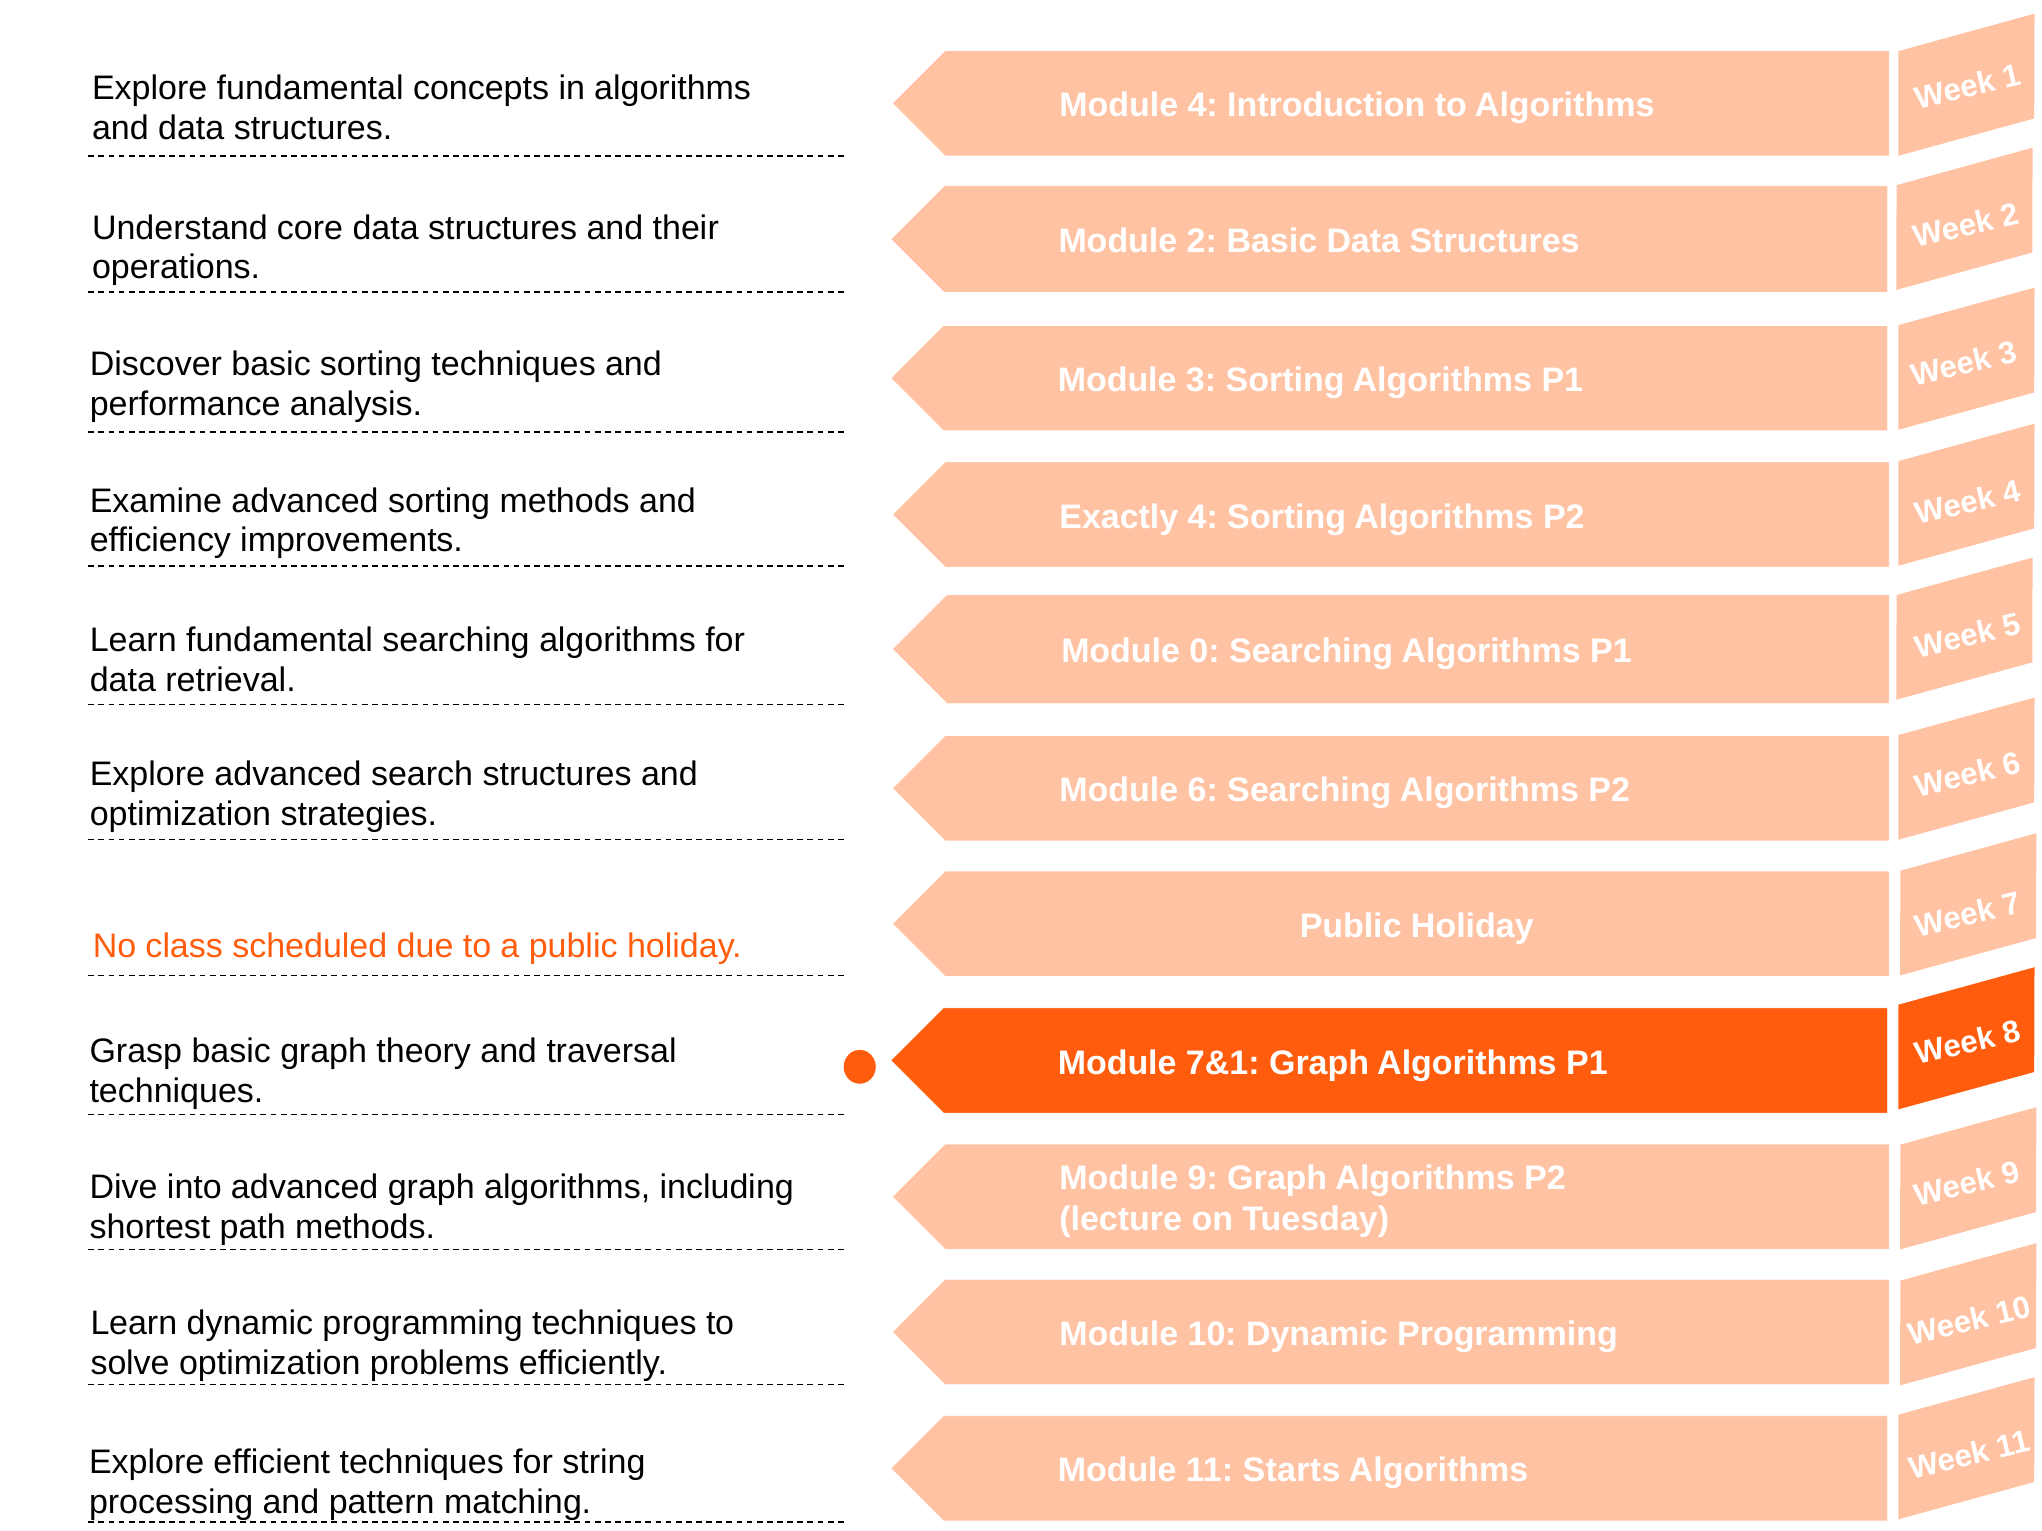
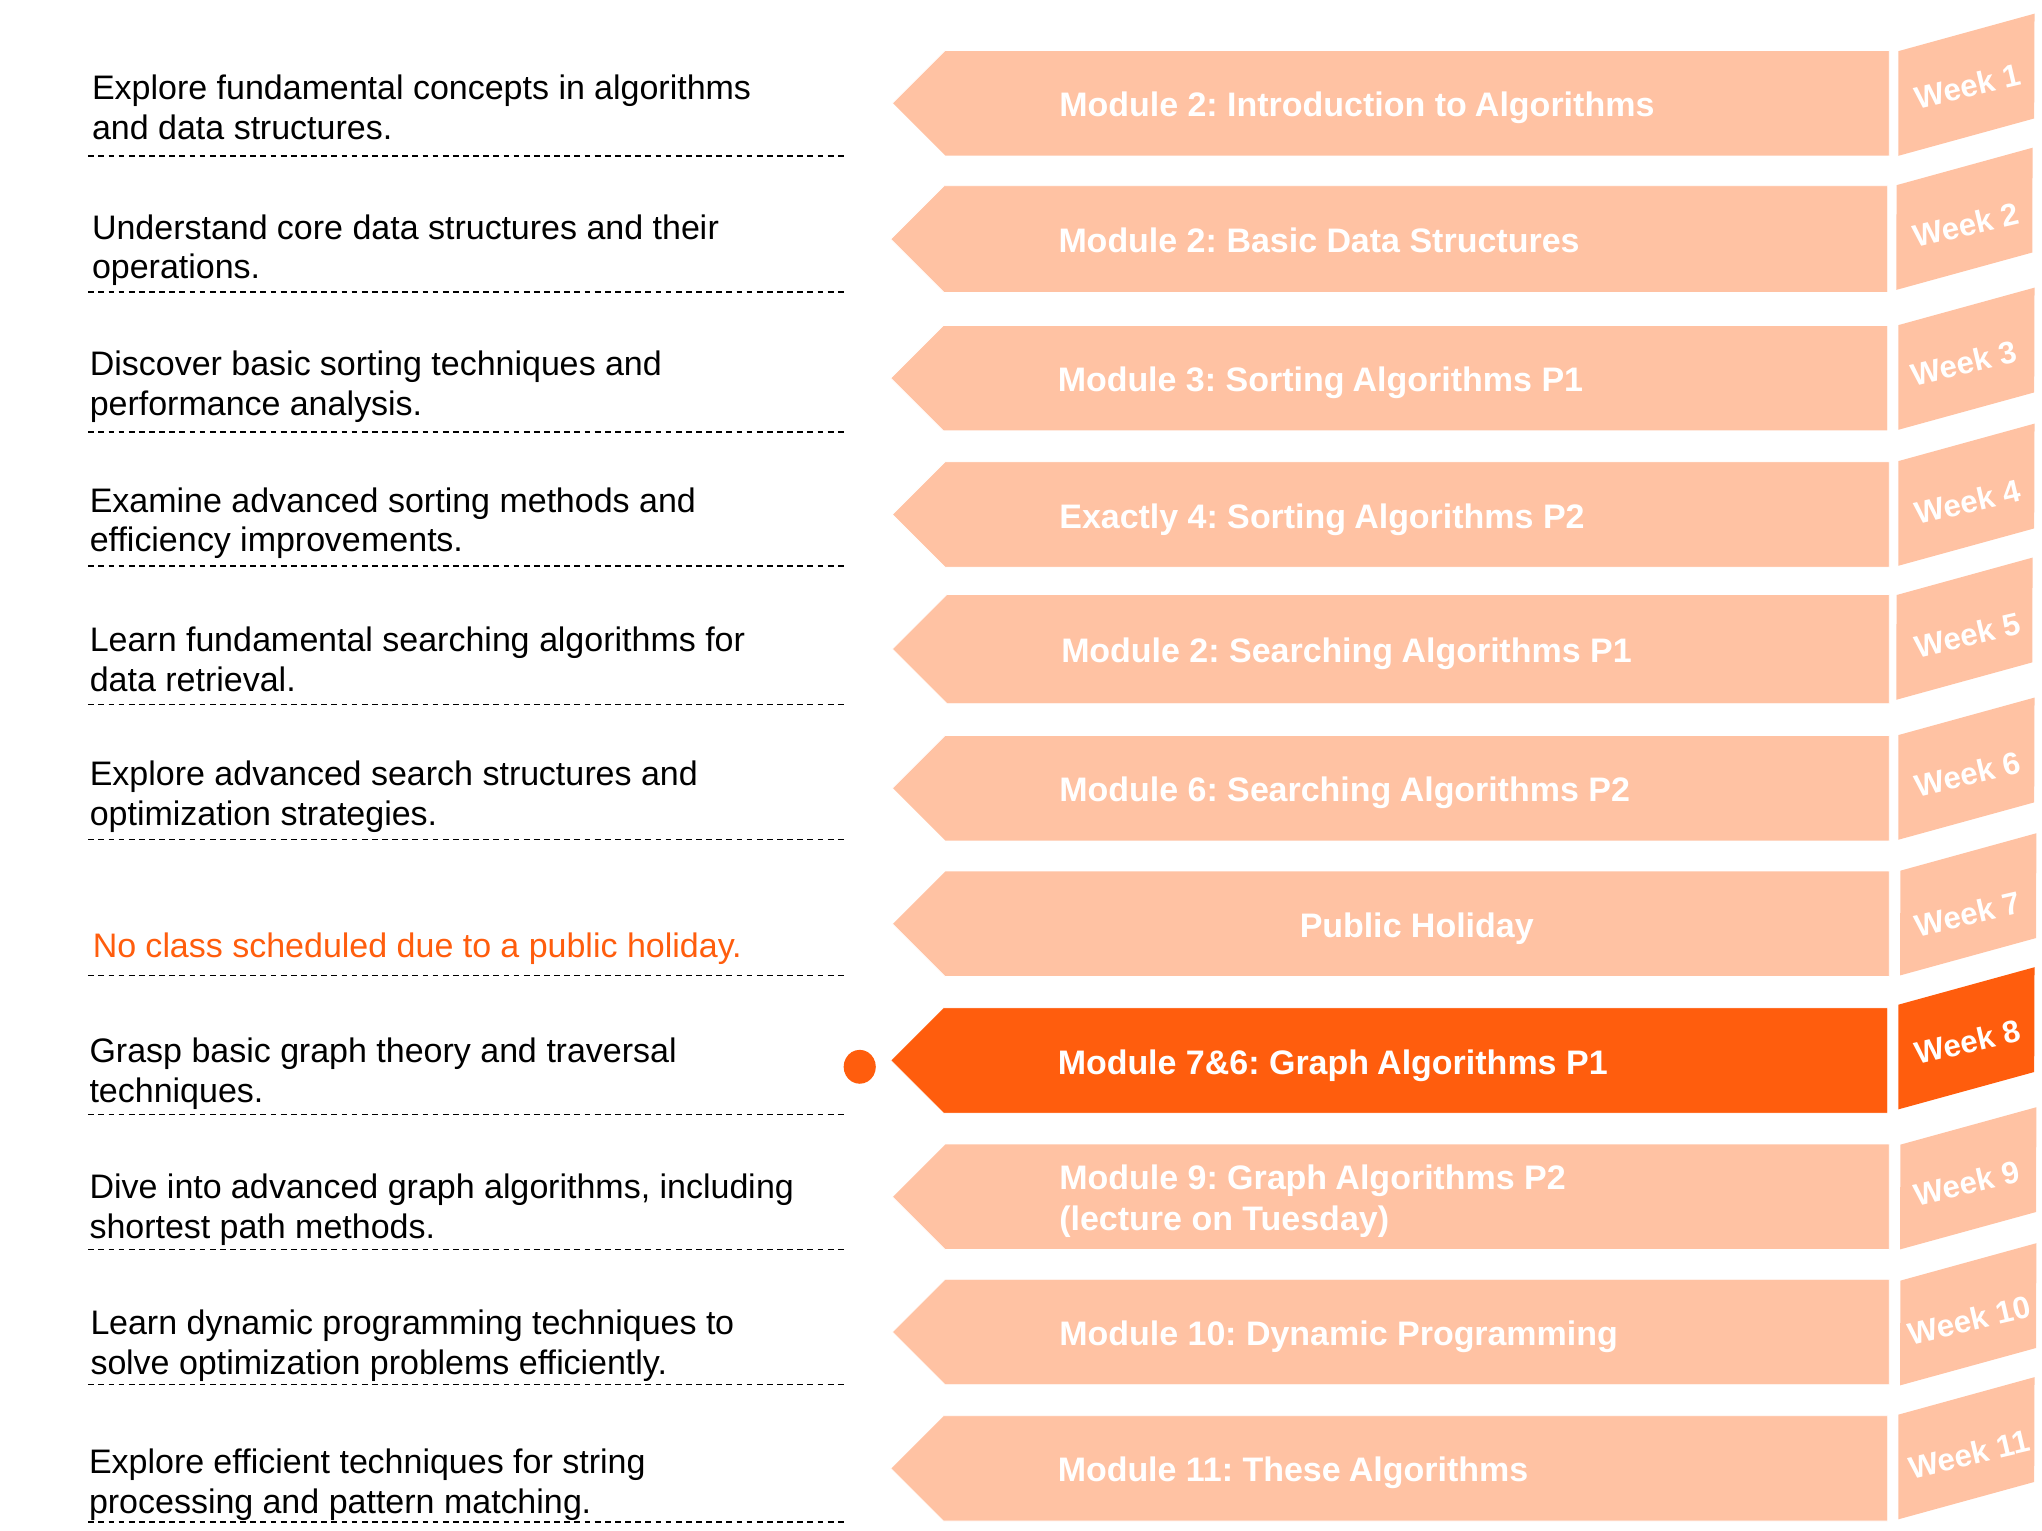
4 at (1203, 106): 4 -> 2
0 at (1204, 652): 0 -> 2
7&1: 7&1 -> 7&6
Starts: Starts -> These
